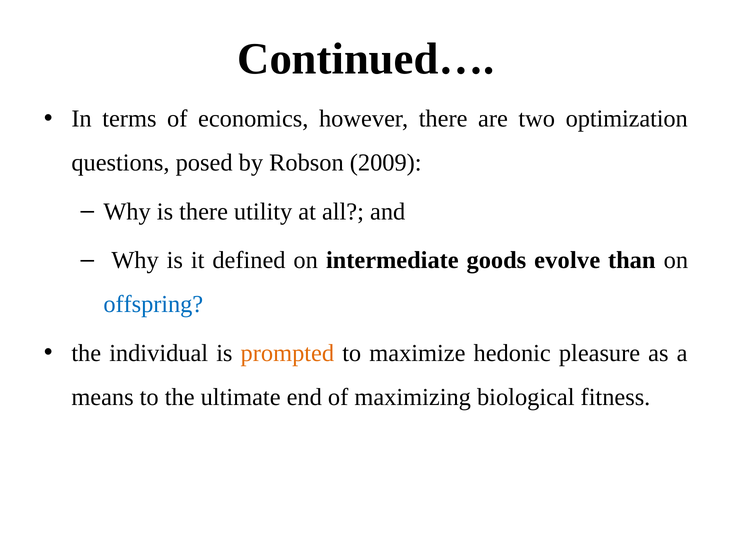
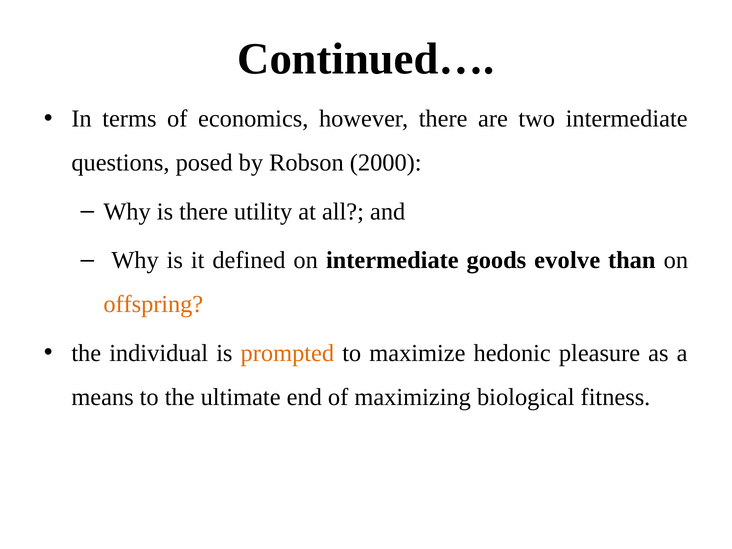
two optimization: optimization -> intermediate
2009: 2009 -> 2000
offspring colour: blue -> orange
